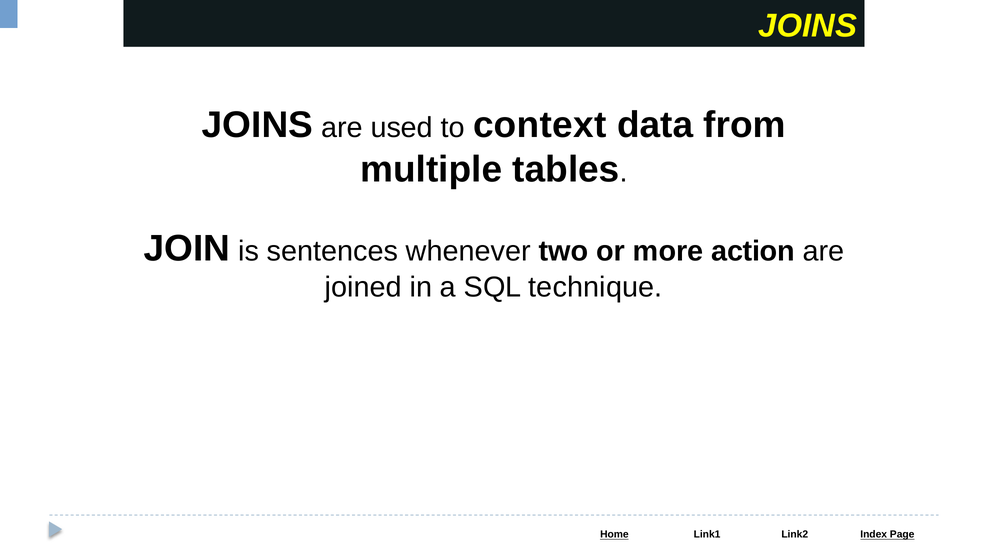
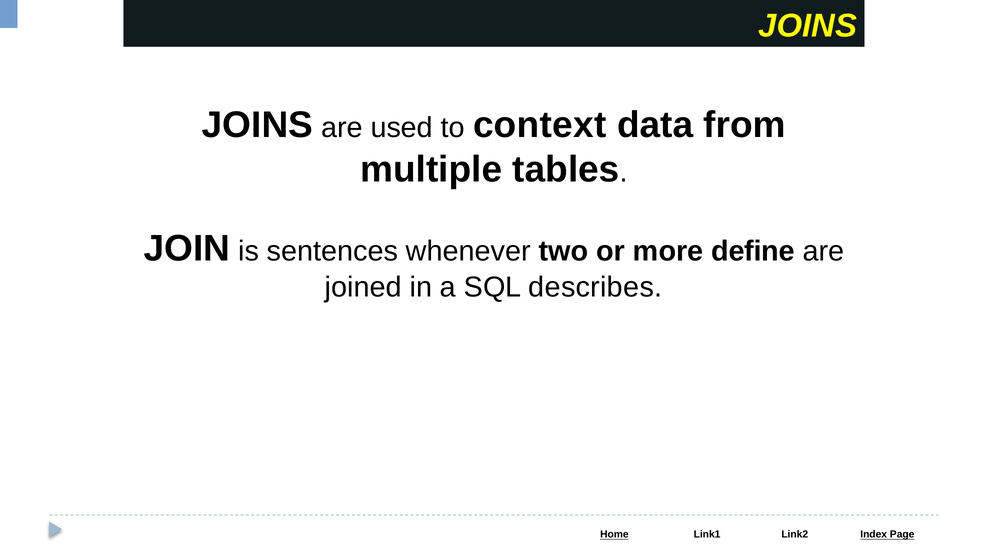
action: action -> define
technique: technique -> describes
